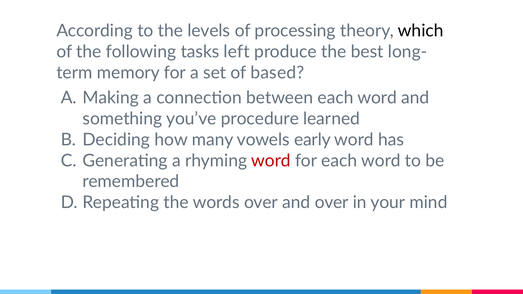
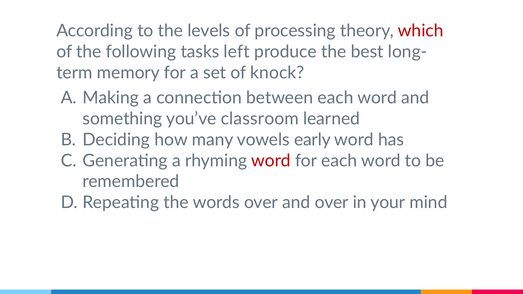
which colour: black -> red
based: based -> knock
procedure: procedure -> classroom
